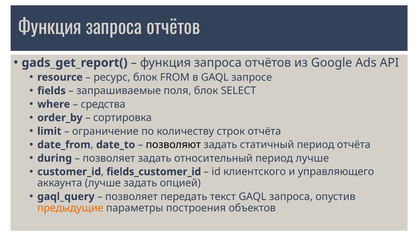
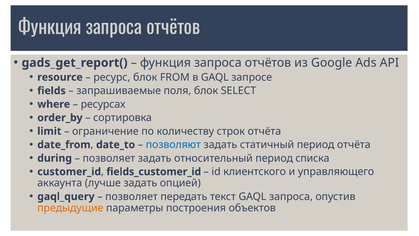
средства: средства -> ресурсах
позволяют colour: black -> blue
период лучше: лучше -> списка
